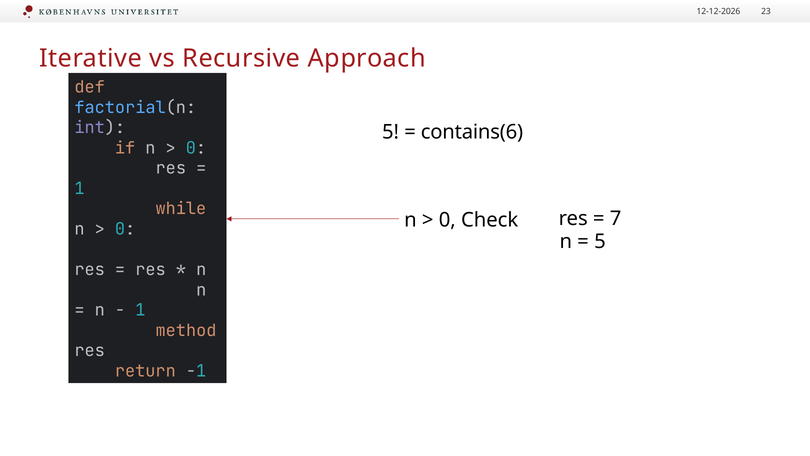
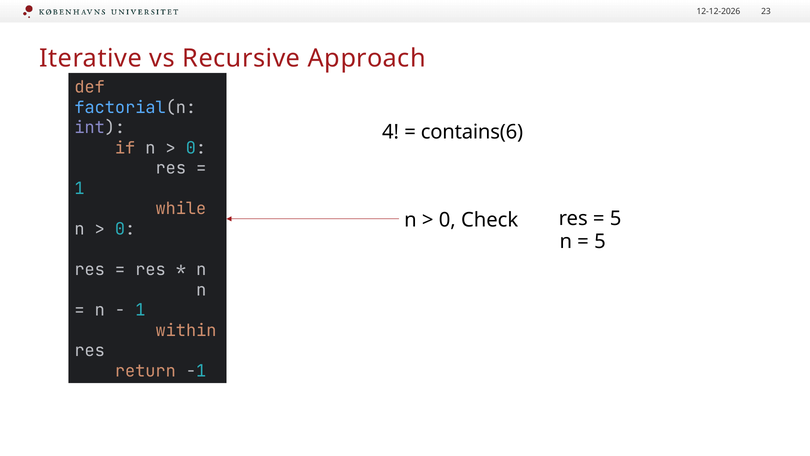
5 at (391, 132): 5 -> 4
7 at (616, 218): 7 -> 5
method: method -> within
